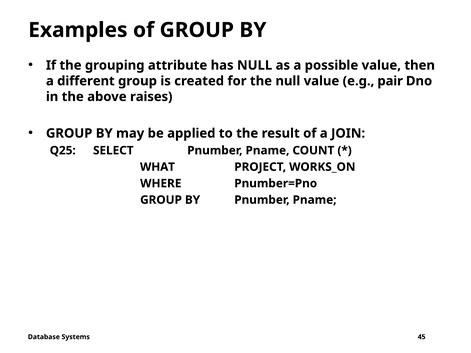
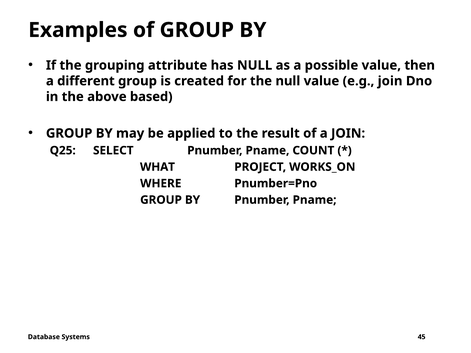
e.g pair: pair -> join
raises: raises -> based
